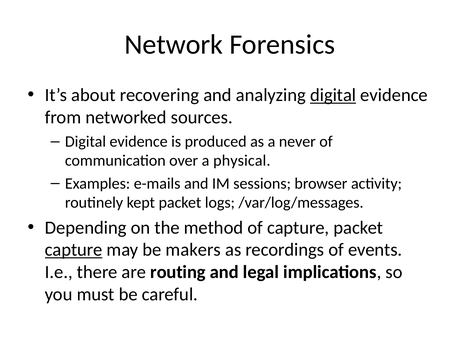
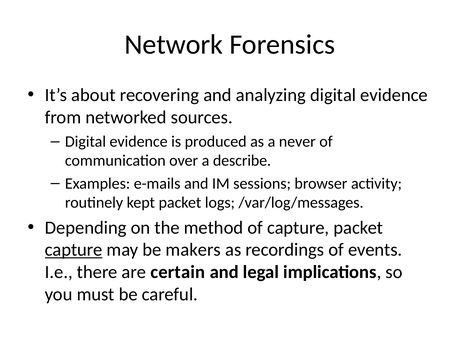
digital at (333, 95) underline: present -> none
physical: physical -> describe
routing: routing -> certain
